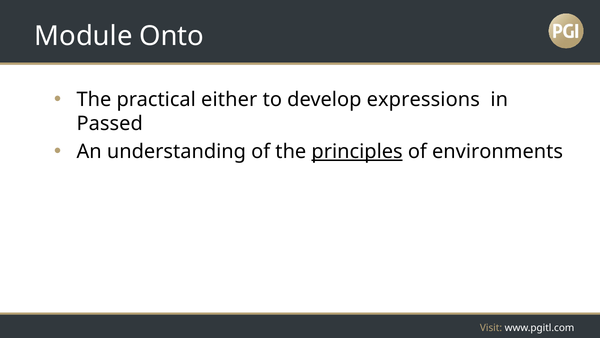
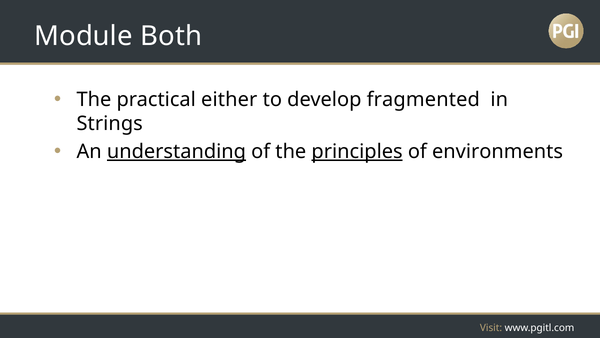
Onto: Onto -> Both
expressions: expressions -> fragmented
Passed: Passed -> Strings
understanding underline: none -> present
